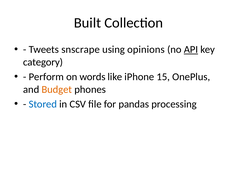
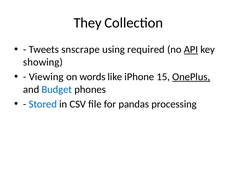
Built: Built -> They
opinions: opinions -> required
category: category -> showing
Perform: Perform -> Viewing
OnePlus underline: none -> present
Budget colour: orange -> blue
